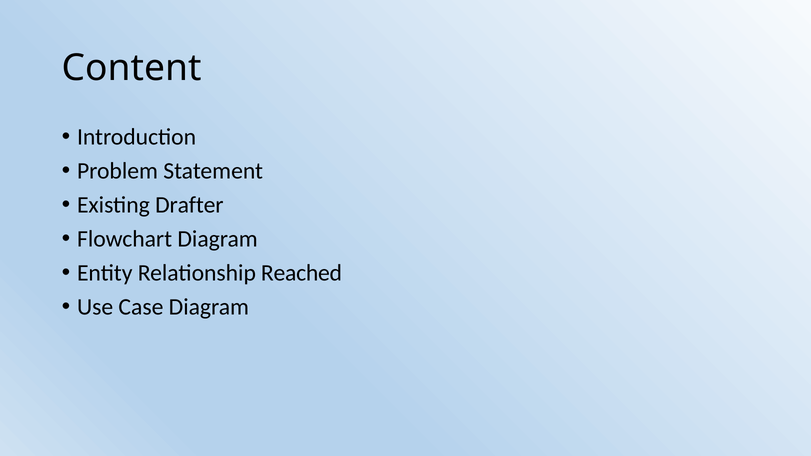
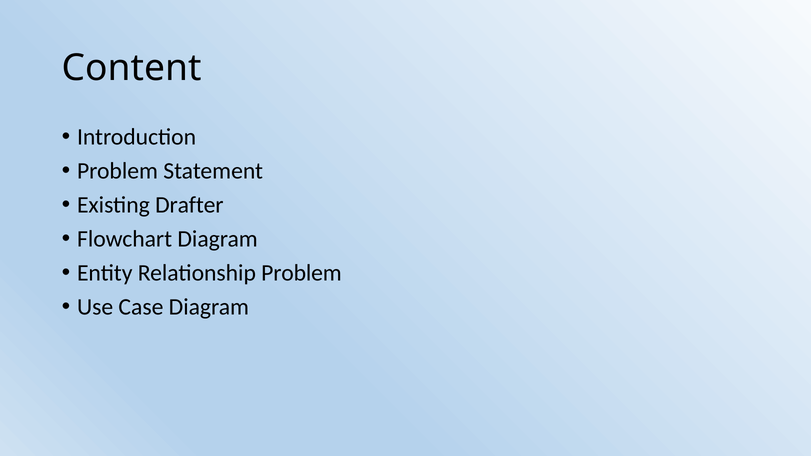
Relationship Reached: Reached -> Problem
